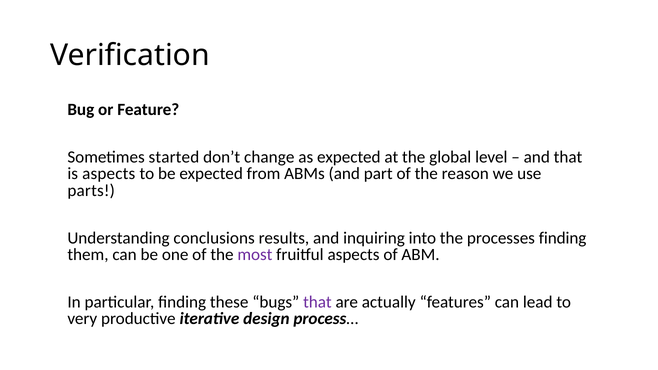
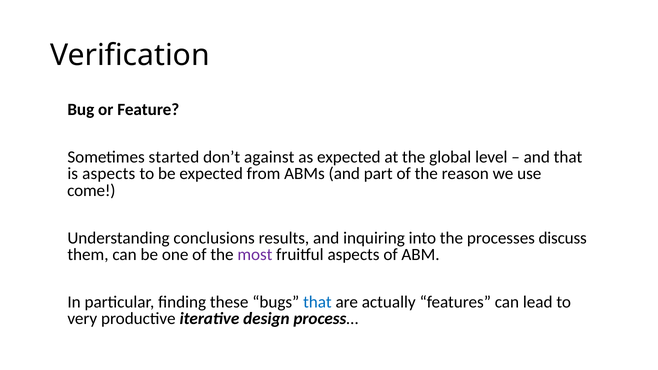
change: change -> against
parts: parts -> come
processes finding: finding -> discuss
that at (317, 302) colour: purple -> blue
